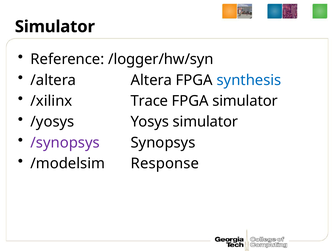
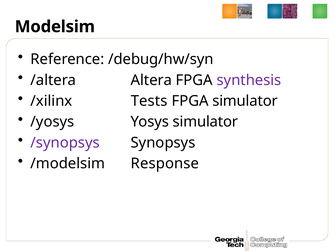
Simulator at (55, 27): Simulator -> Modelsim
/logger/hw/syn: /logger/hw/syn -> /debug/hw/syn
synthesis colour: blue -> purple
Trace: Trace -> Tests
